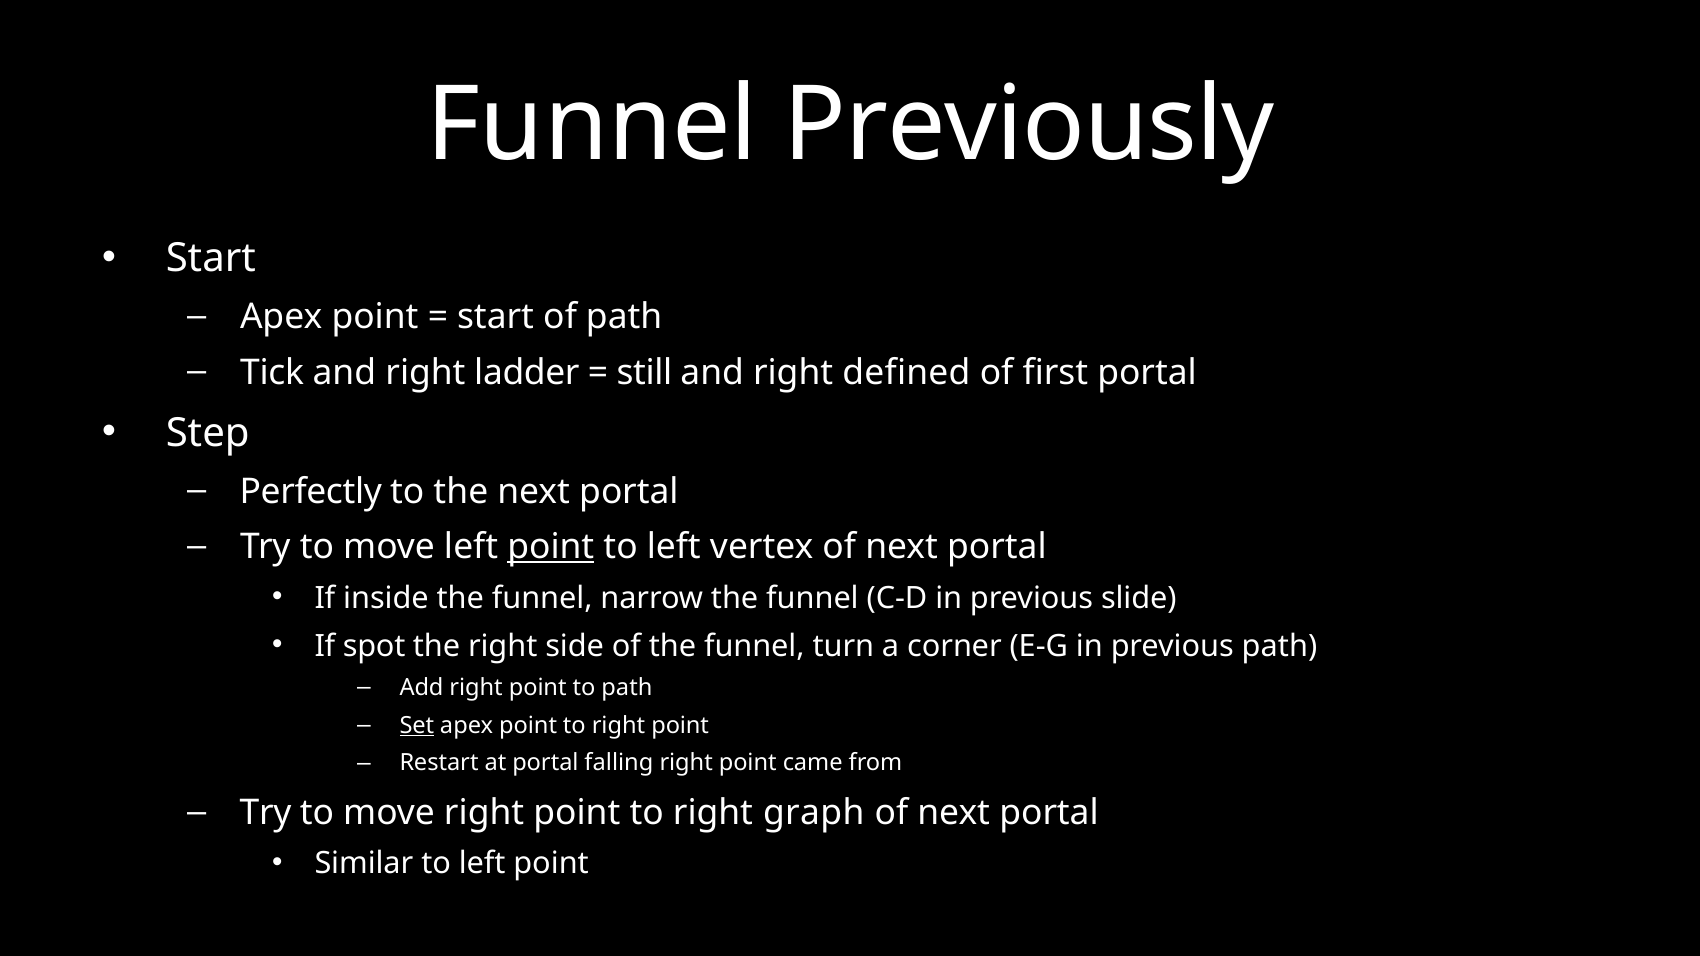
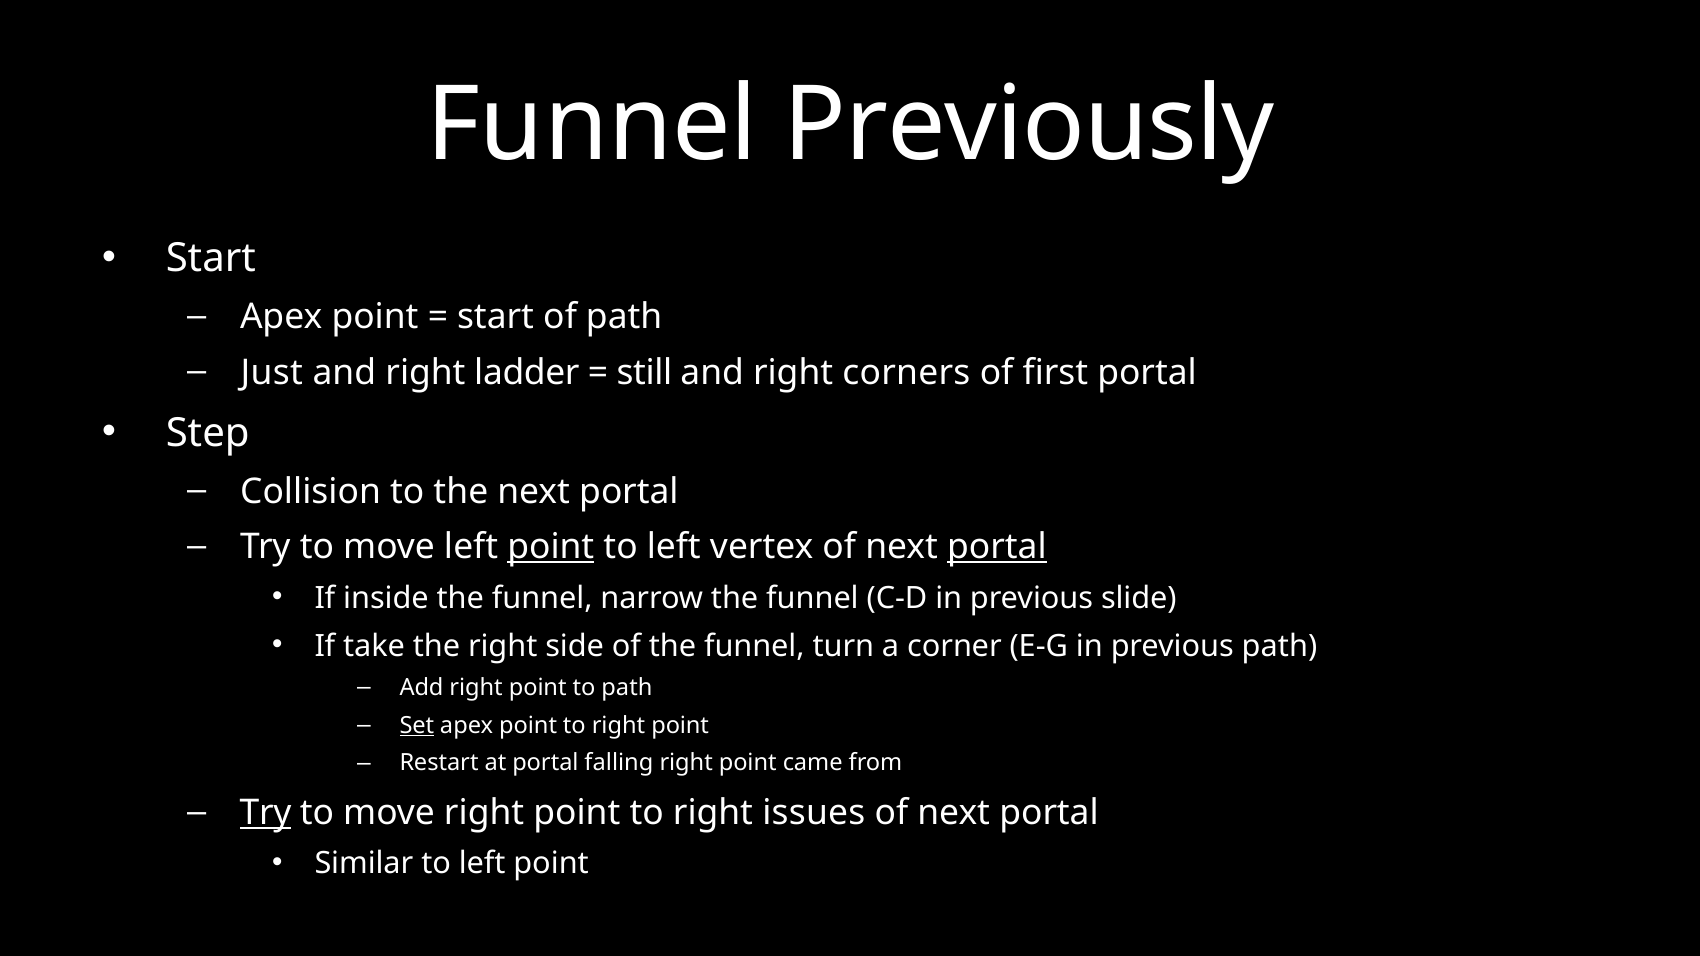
Tick: Tick -> Just
defined: defined -> corners
Perfectly: Perfectly -> Collision
portal at (997, 547) underline: none -> present
spot: spot -> take
Try at (266, 813) underline: none -> present
graph: graph -> issues
